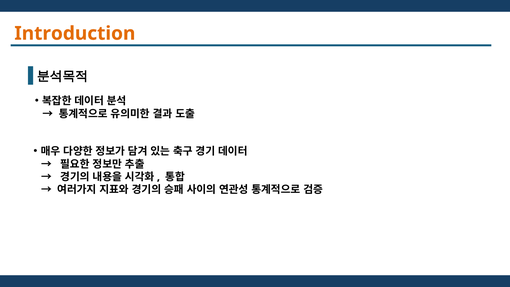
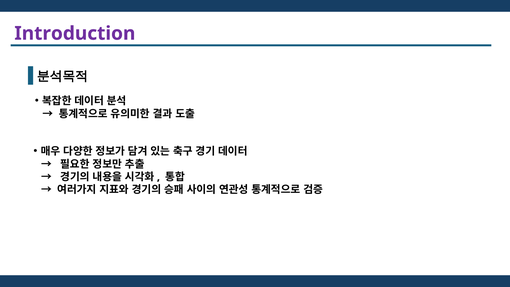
Introduction colour: orange -> purple
